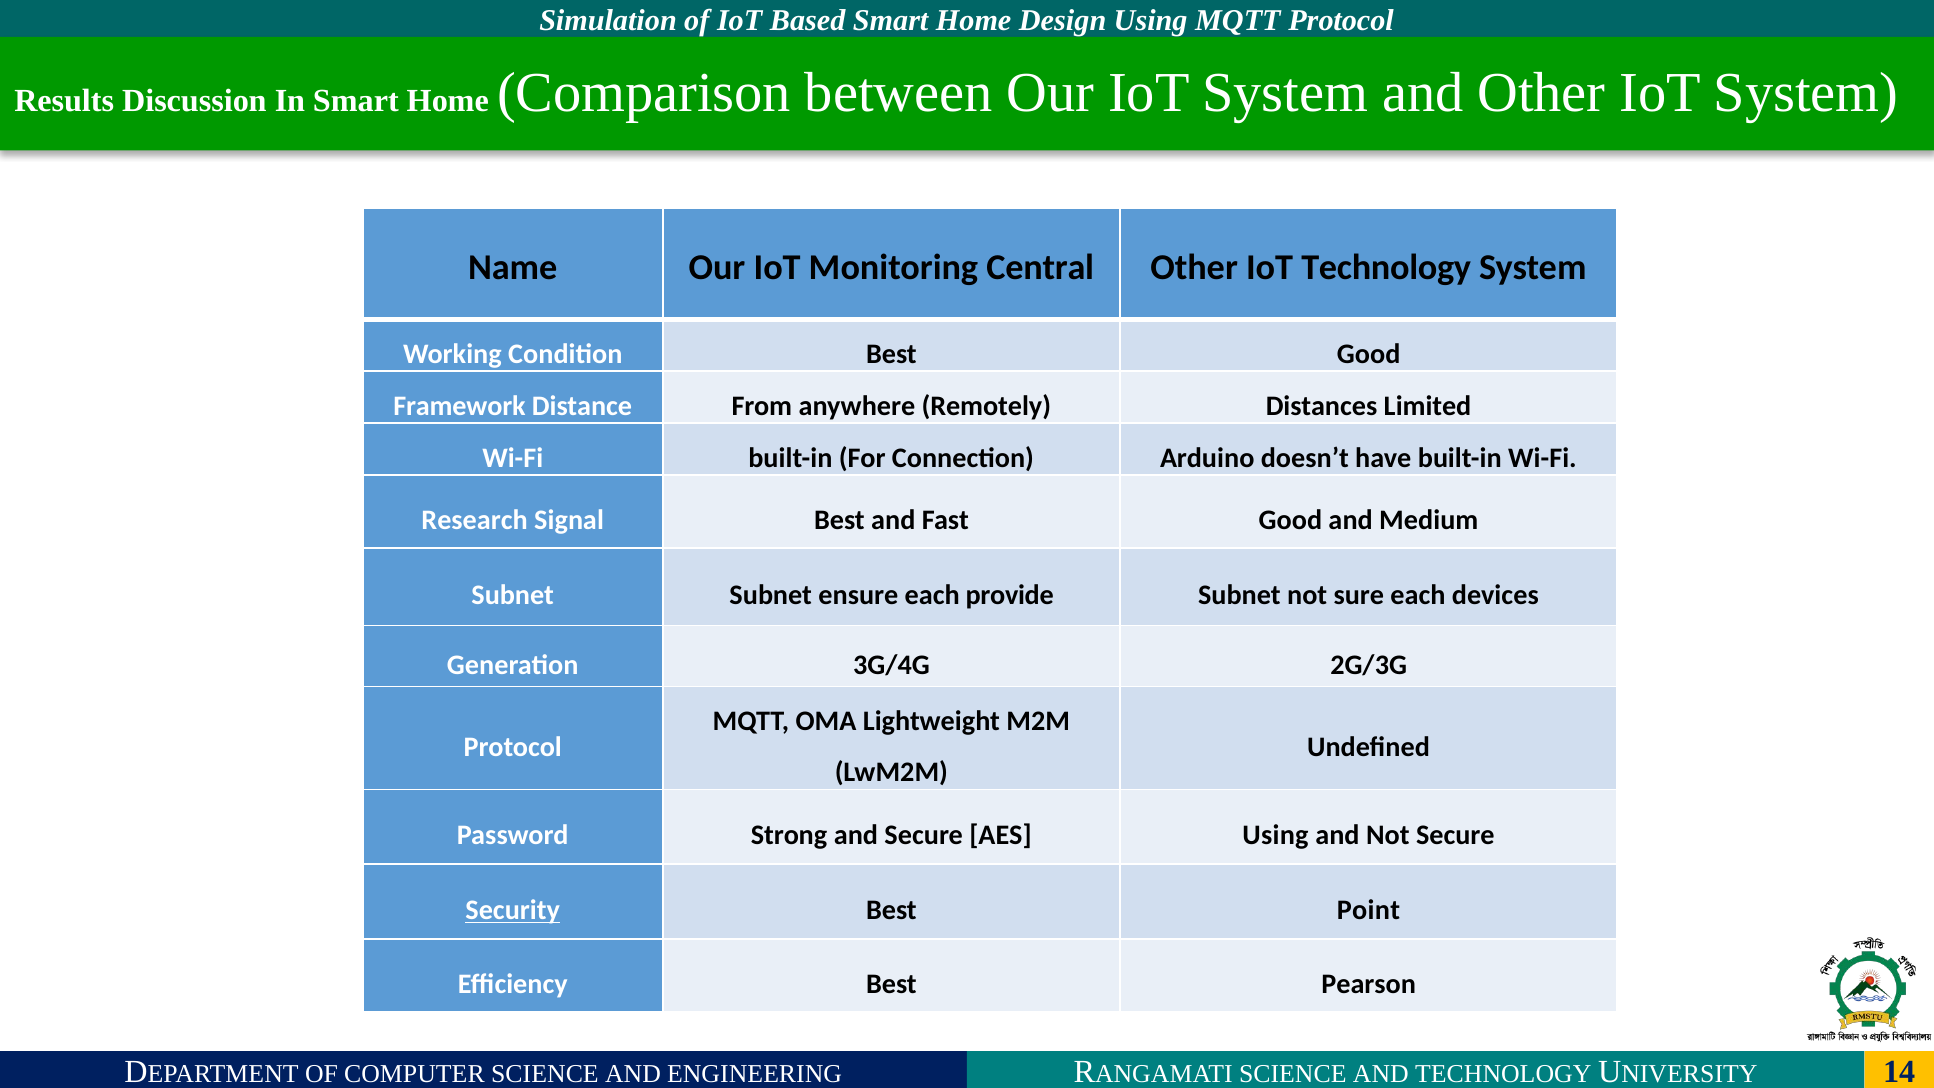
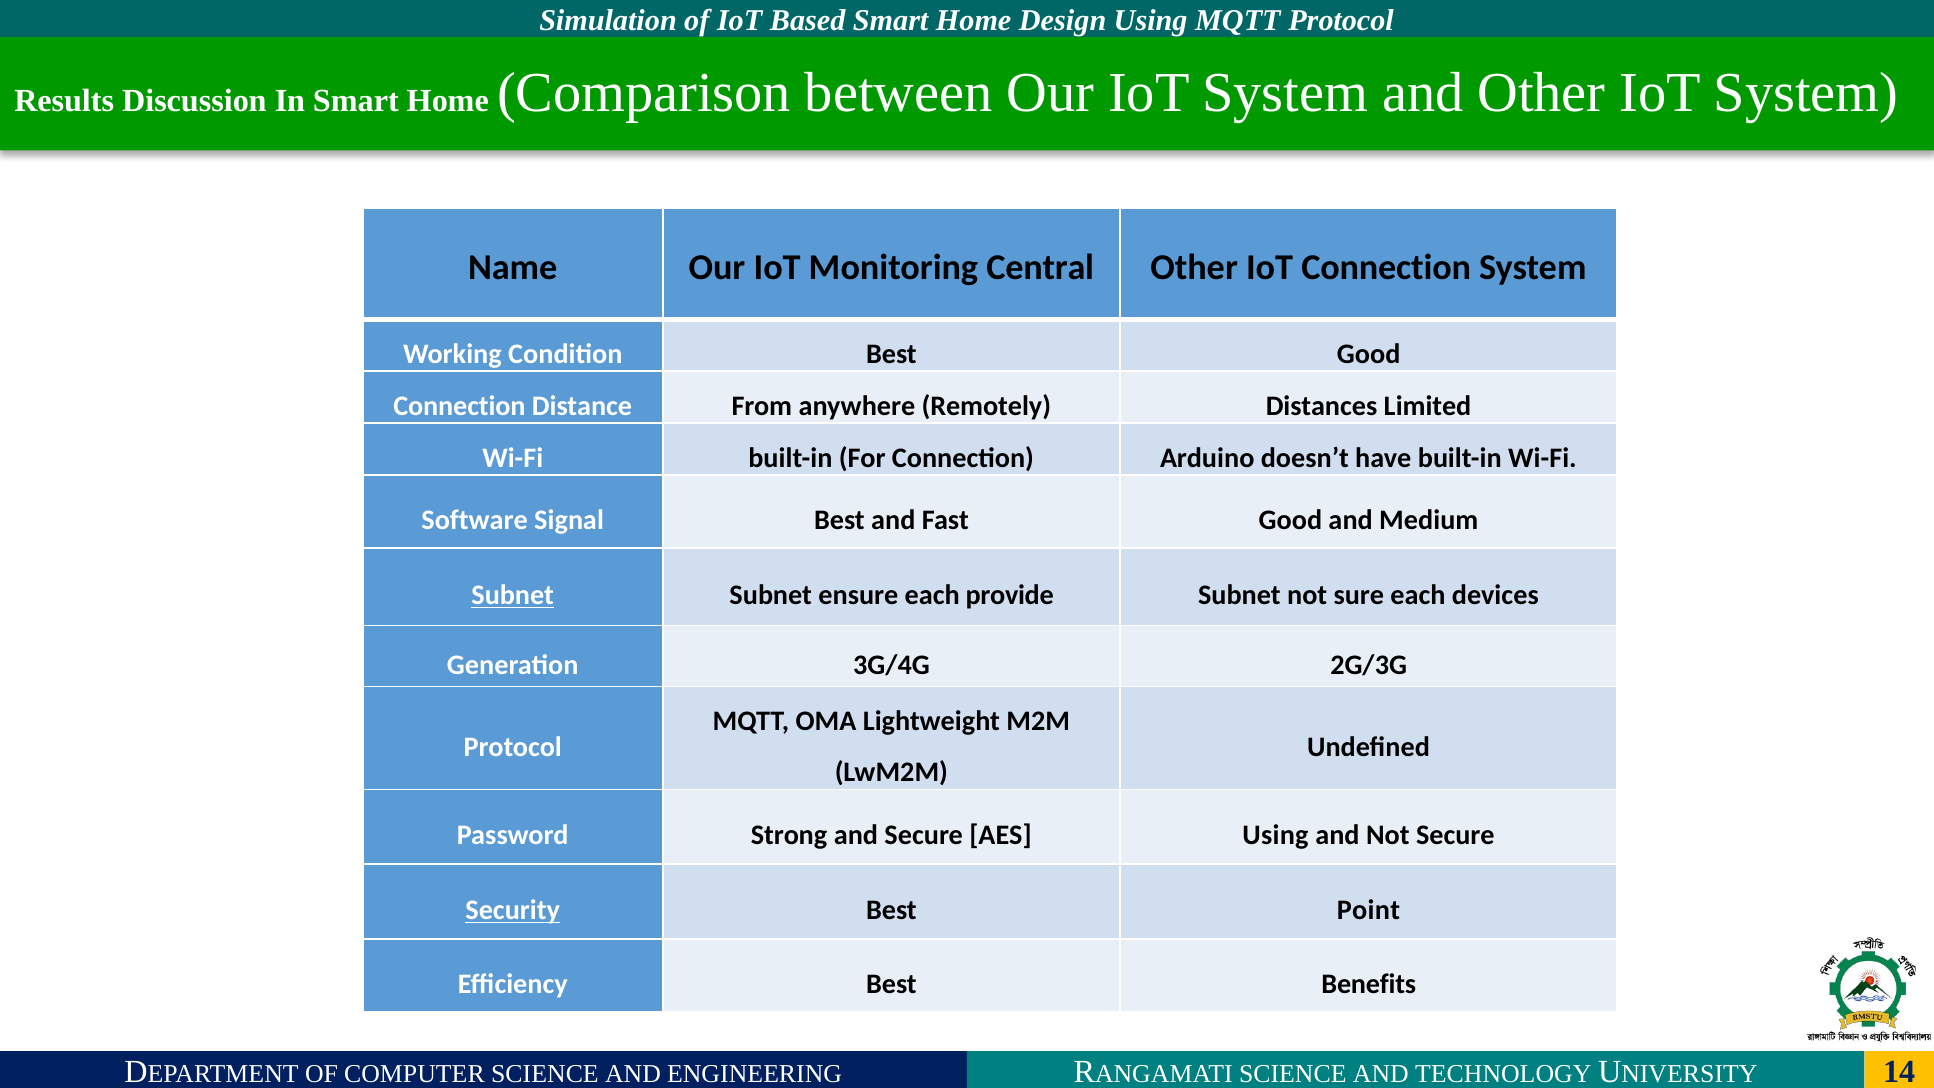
IoT Technology: Technology -> Connection
Framework at (459, 406): Framework -> Connection
Research: Research -> Software
Subnet at (513, 595) underline: none -> present
Pearson: Pearson -> Benefits
